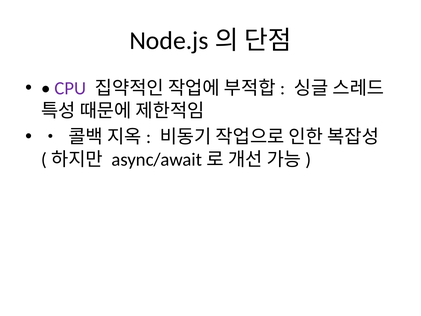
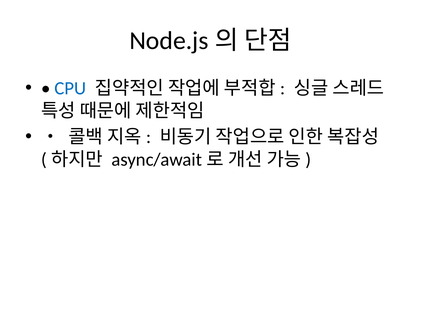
CPU colour: purple -> blue
